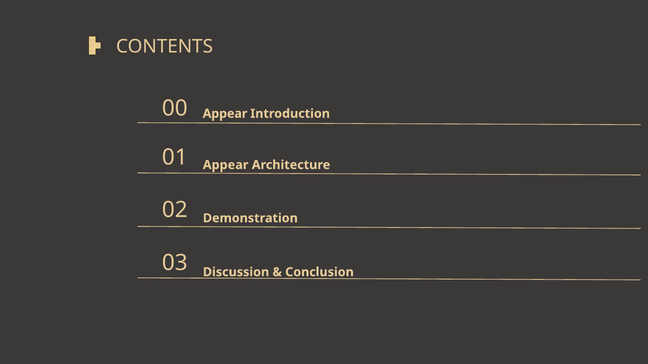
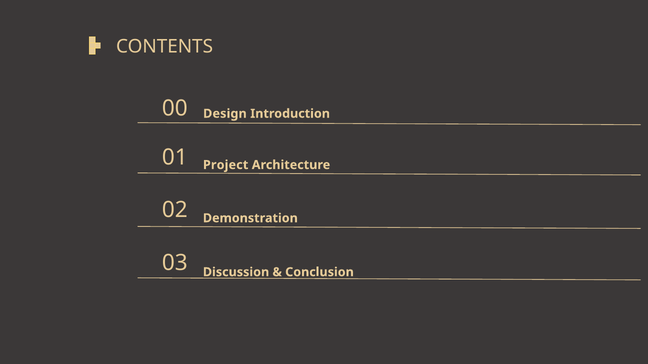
Appear at (225, 114): Appear -> Design
Appear at (226, 165): Appear -> Project
